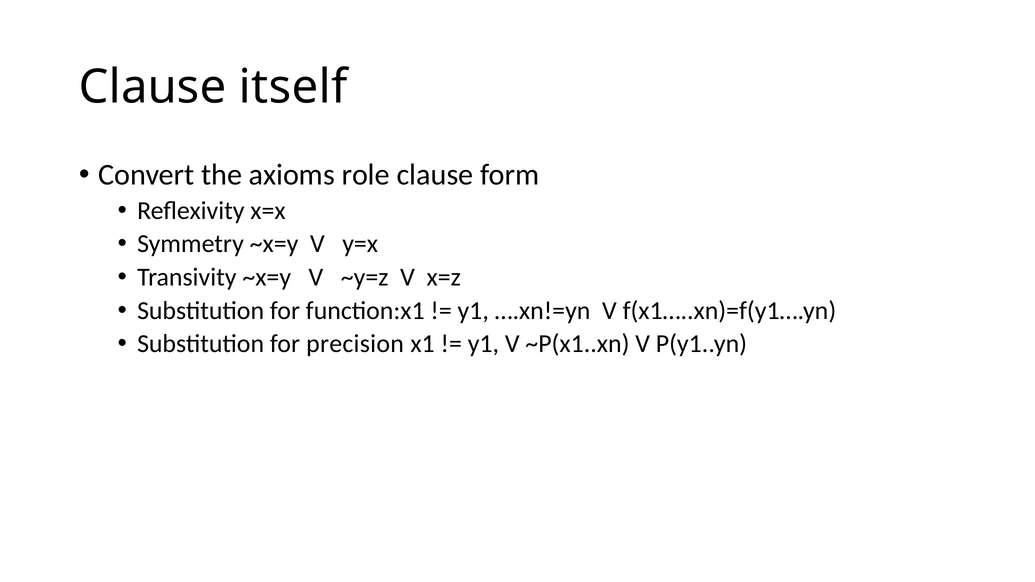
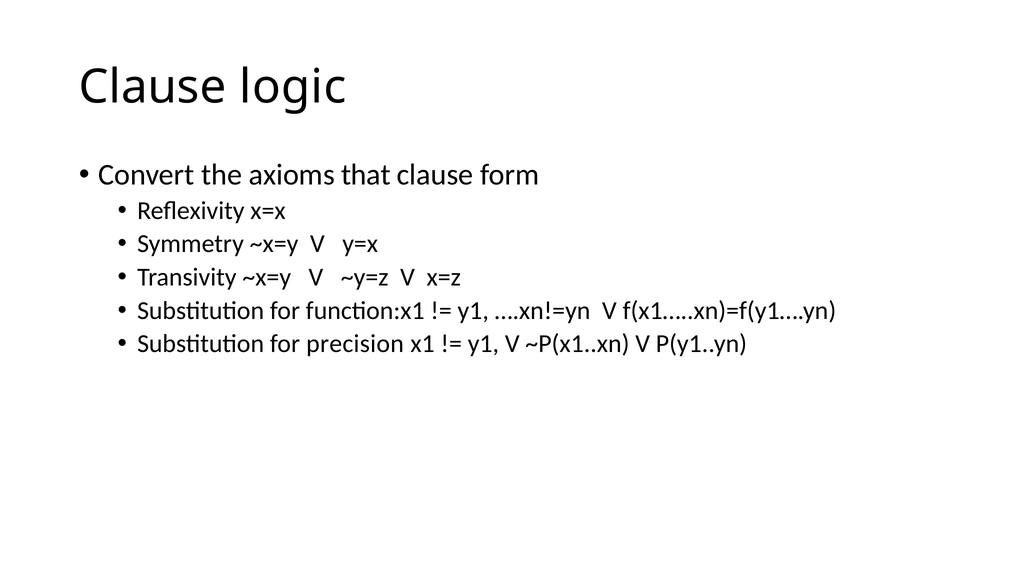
itself: itself -> logic
role: role -> that
